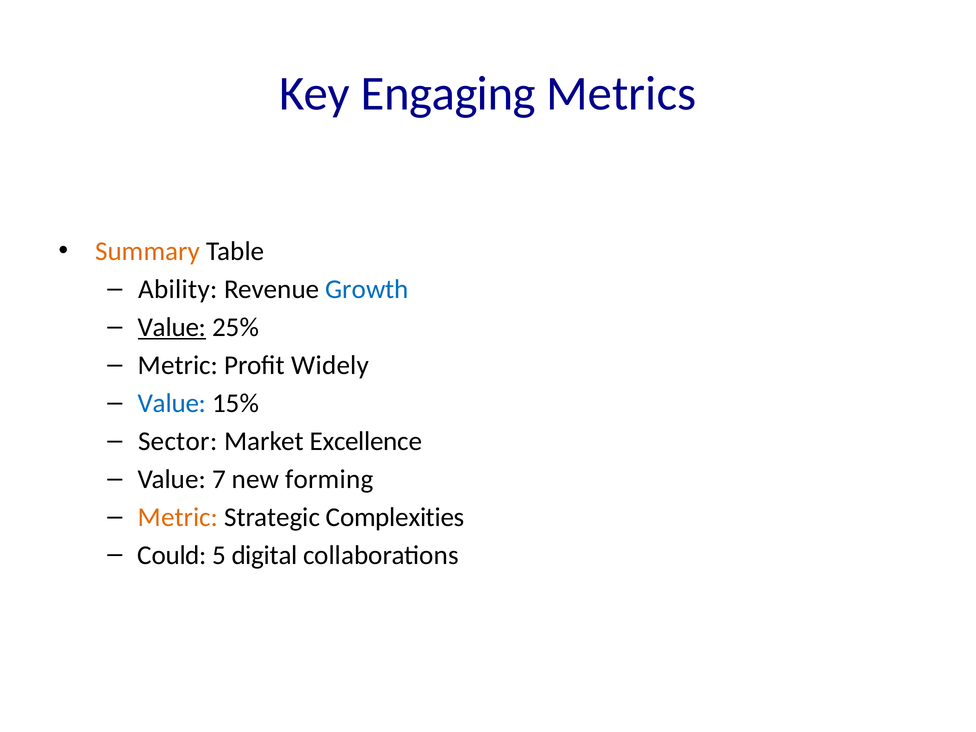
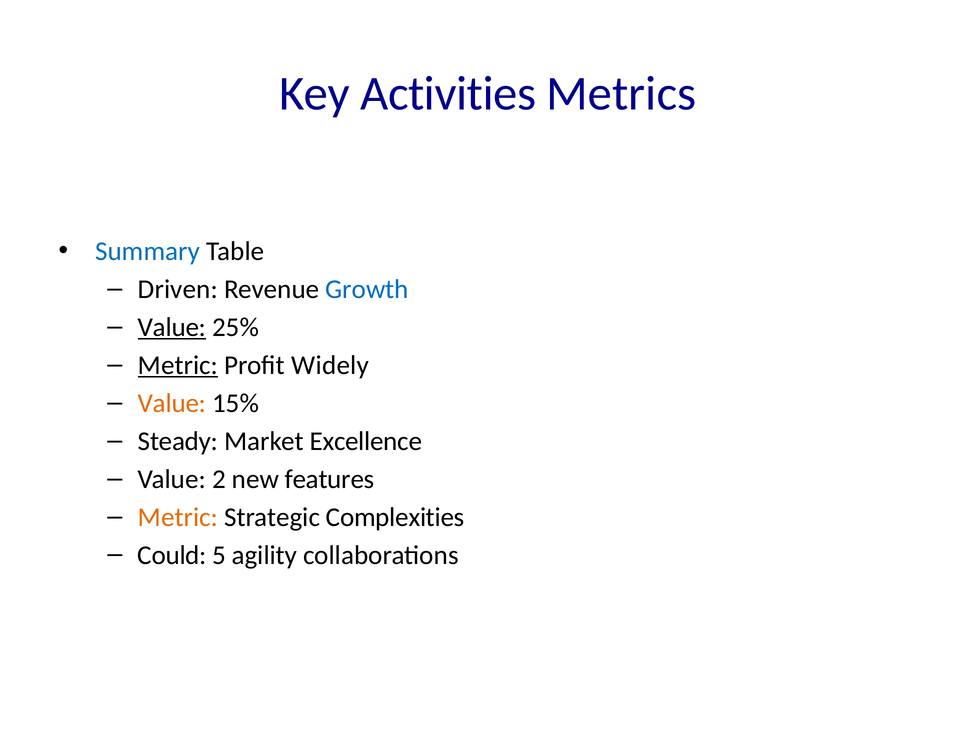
Engaging: Engaging -> Activities
Summary colour: orange -> blue
Ability: Ability -> Driven
Metric at (178, 365) underline: none -> present
Value at (172, 403) colour: blue -> orange
Sector: Sector -> Steady
7: 7 -> 2
forming: forming -> features
digital: digital -> agility
